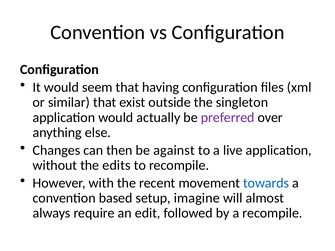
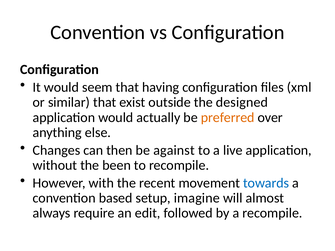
singleton: singleton -> designed
preferred colour: purple -> orange
edits: edits -> been
